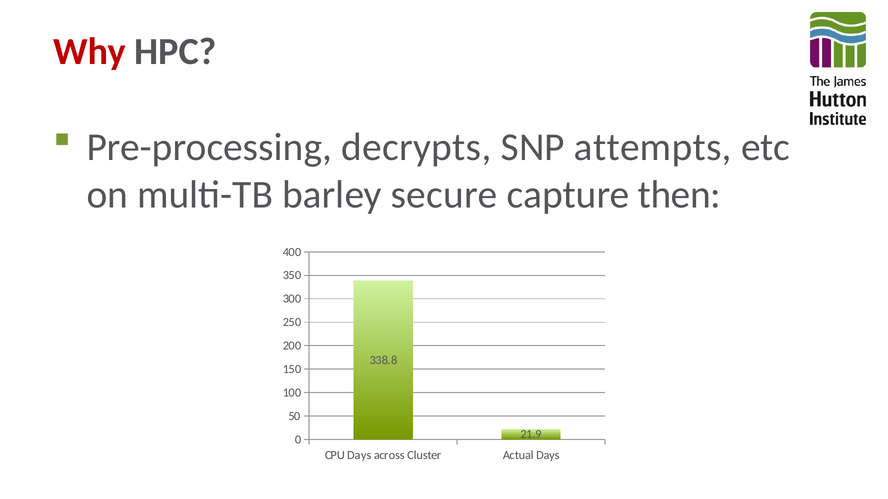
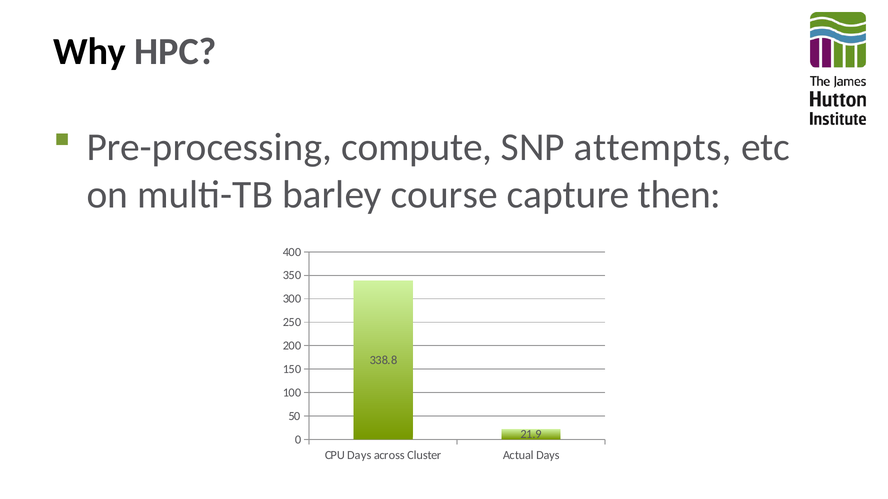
Why colour: red -> black
decrypts: decrypts -> compute
secure: secure -> course
